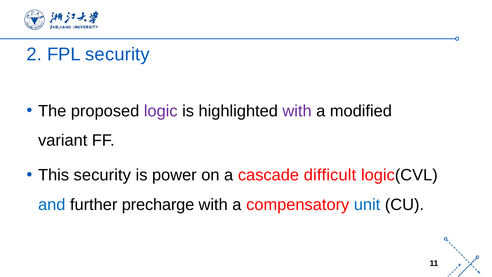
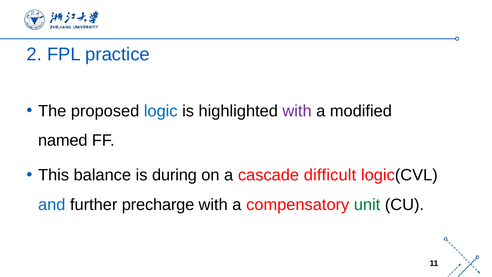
FPL security: security -> practice
logic colour: purple -> blue
variant: variant -> named
This security: security -> balance
power: power -> during
unit colour: blue -> green
